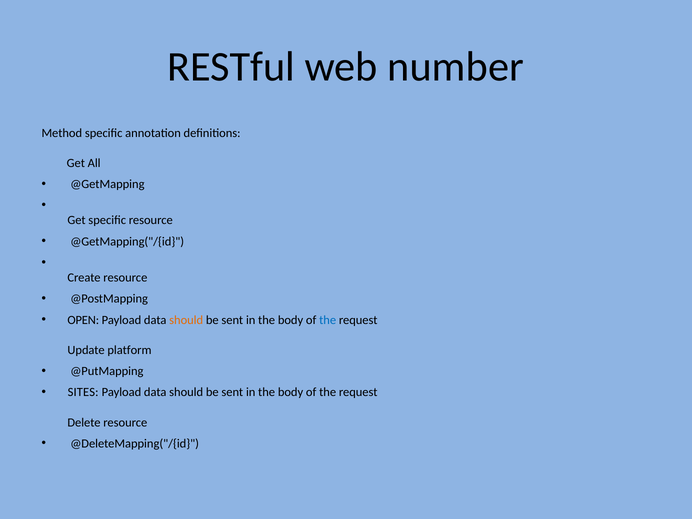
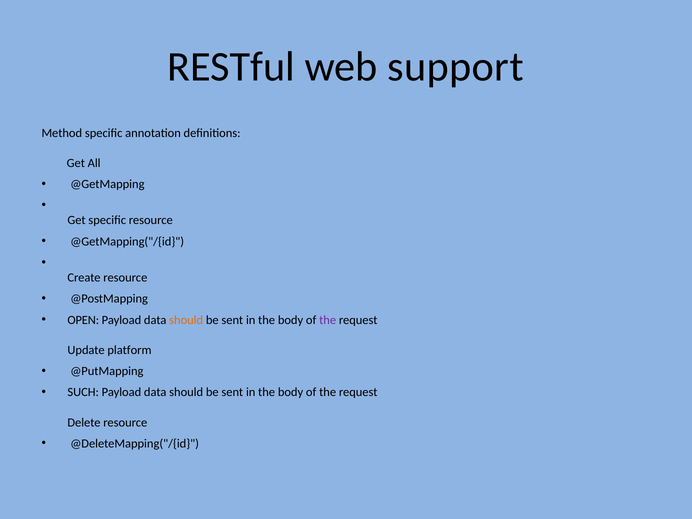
number: number -> support
the at (328, 320) colour: blue -> purple
SITES: SITES -> SUCH
